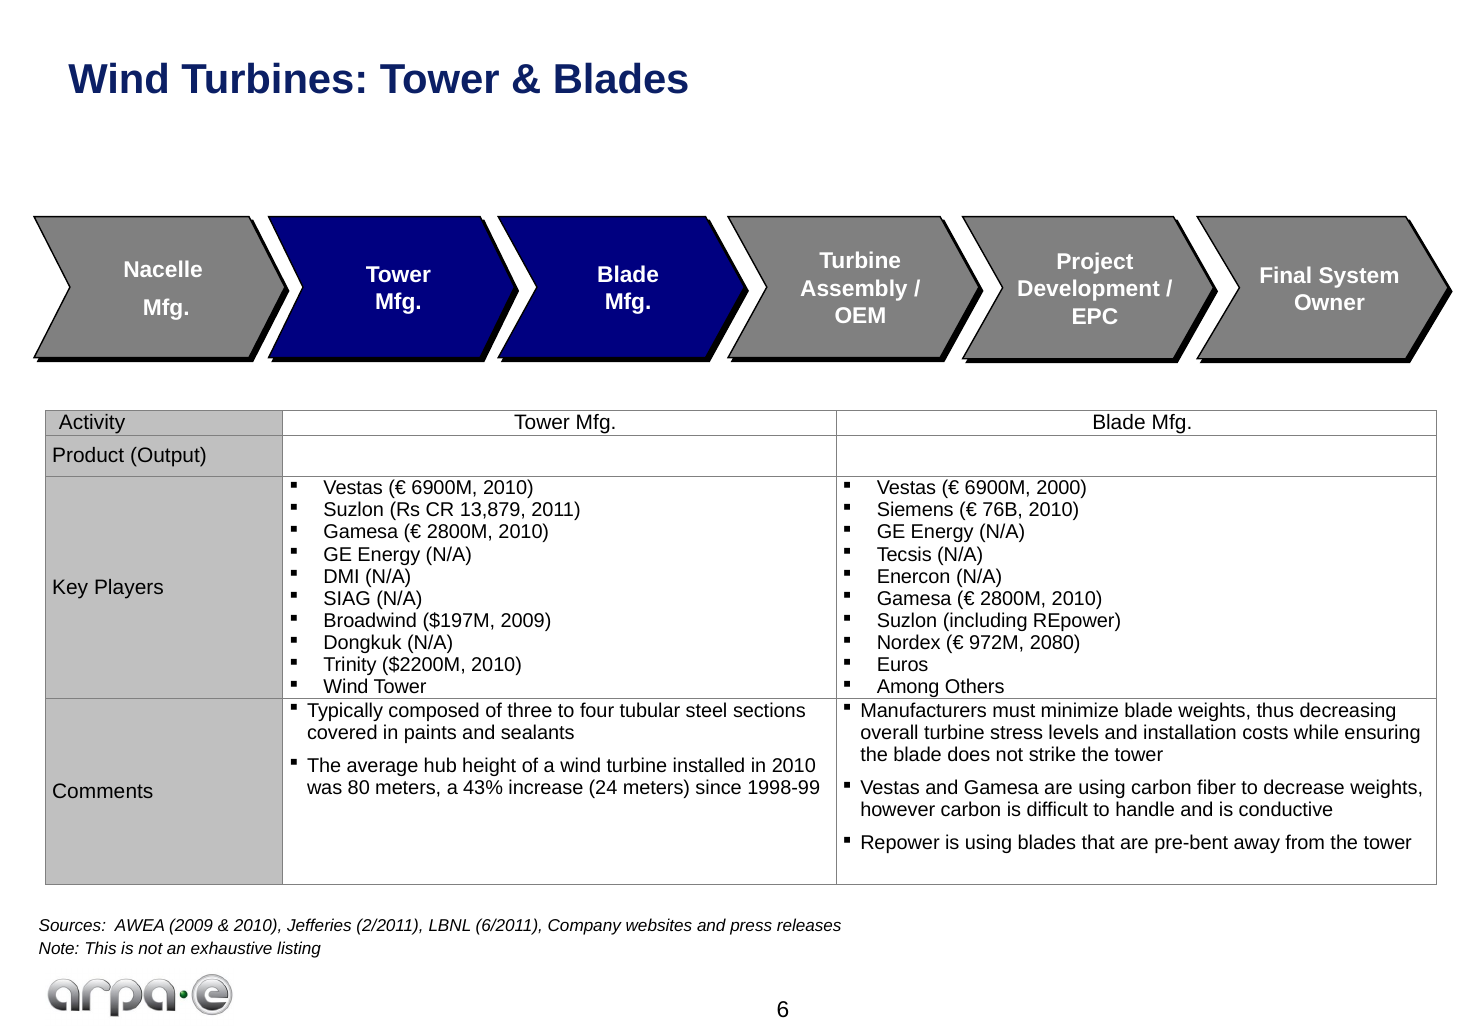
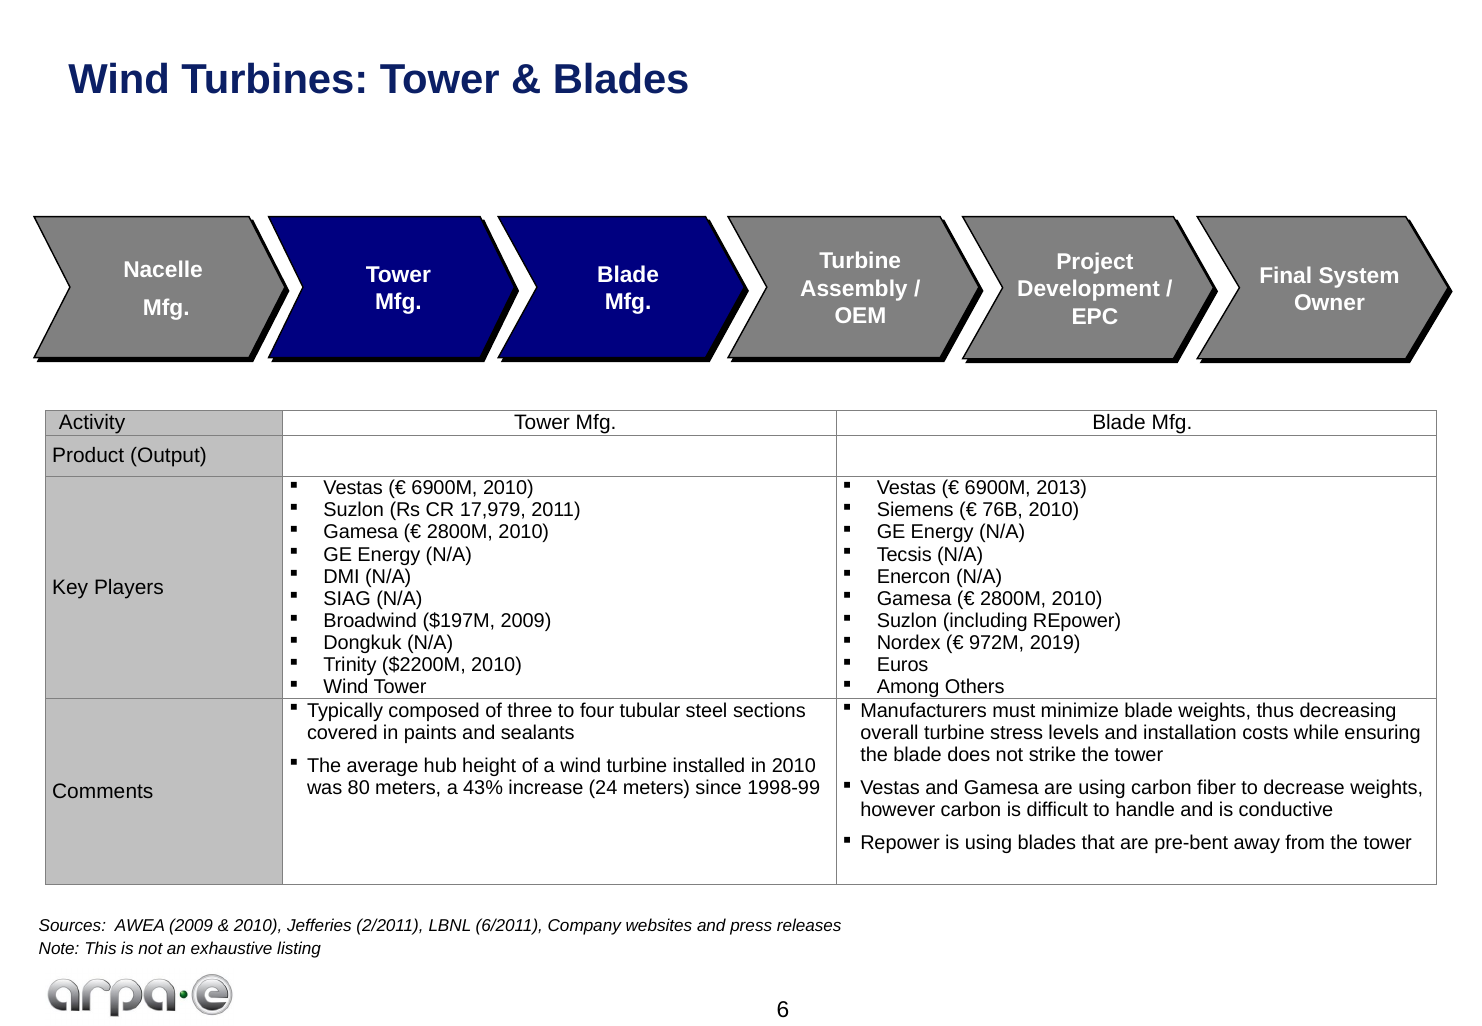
2000: 2000 -> 2013
13,879: 13,879 -> 17,979
2080: 2080 -> 2019
